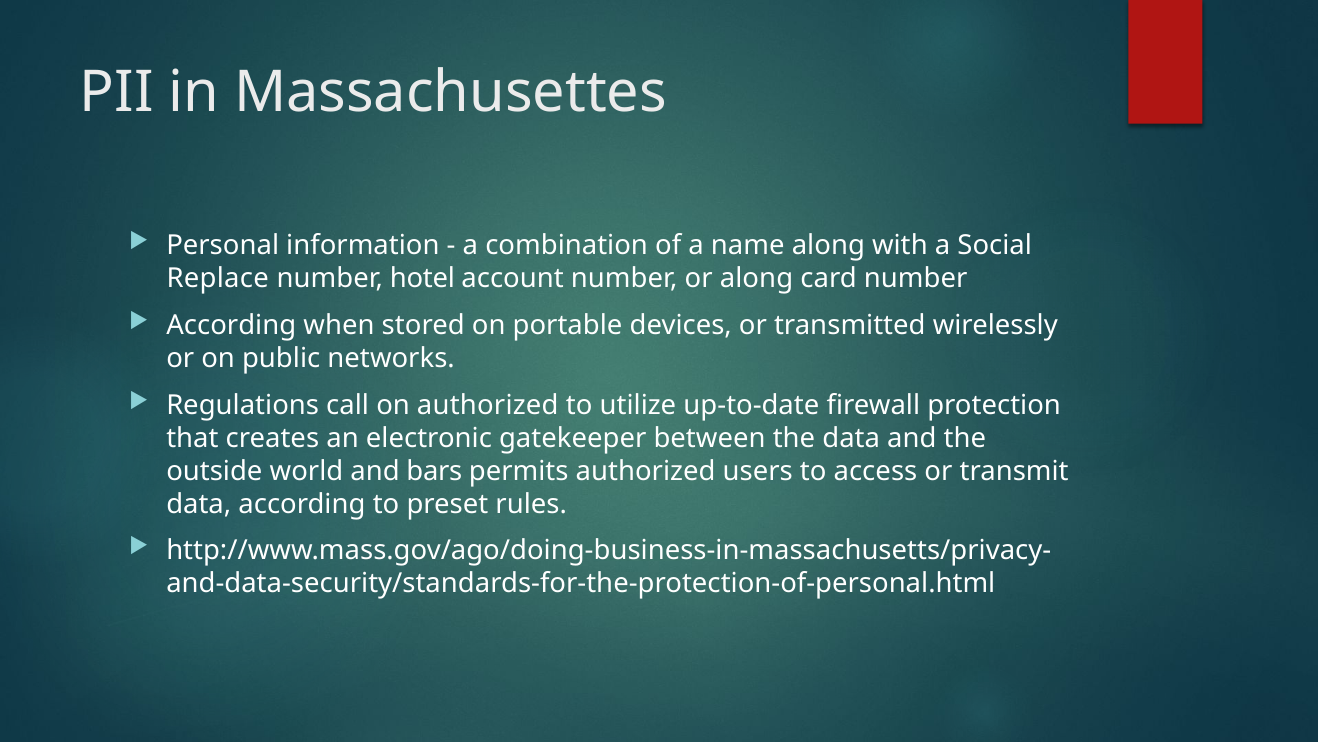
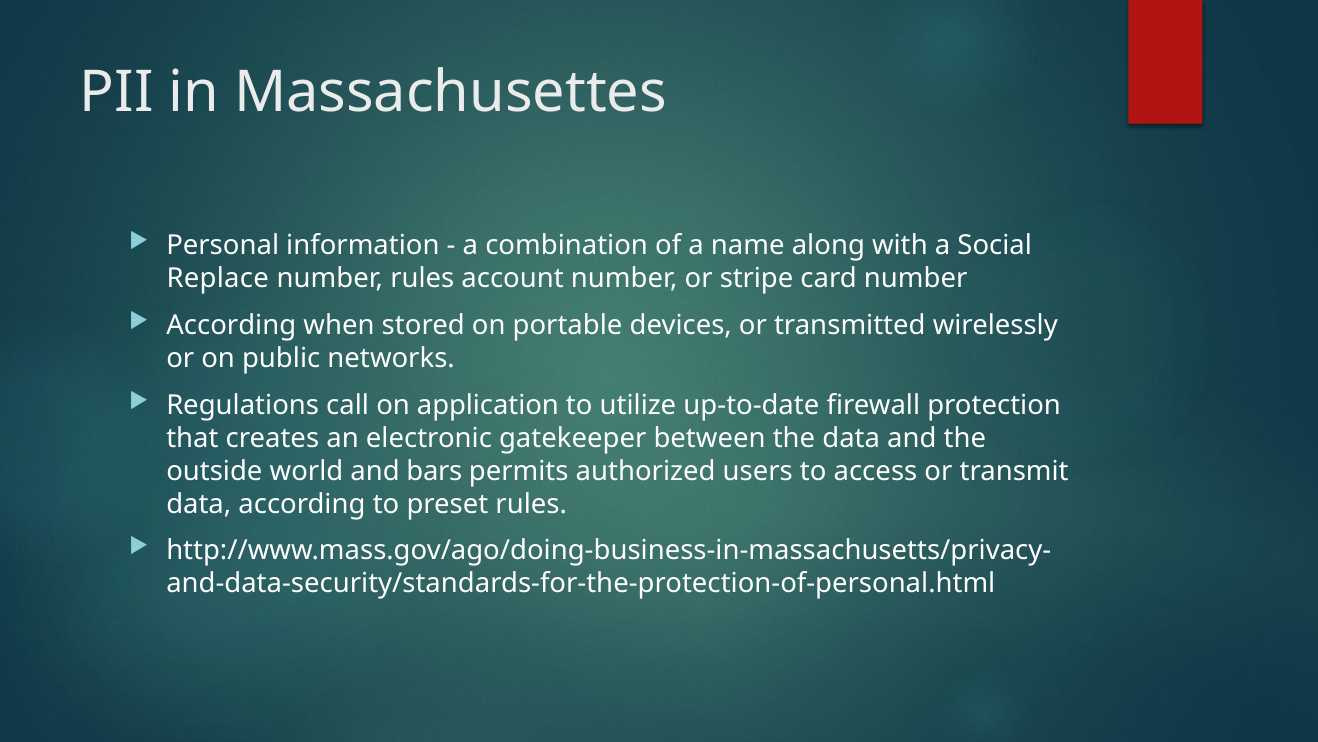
number hotel: hotel -> rules
or along: along -> stripe
on authorized: authorized -> application
